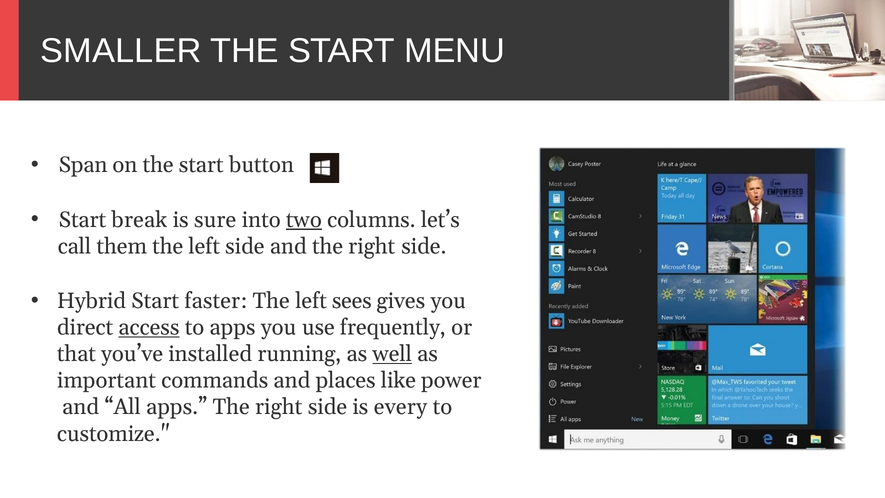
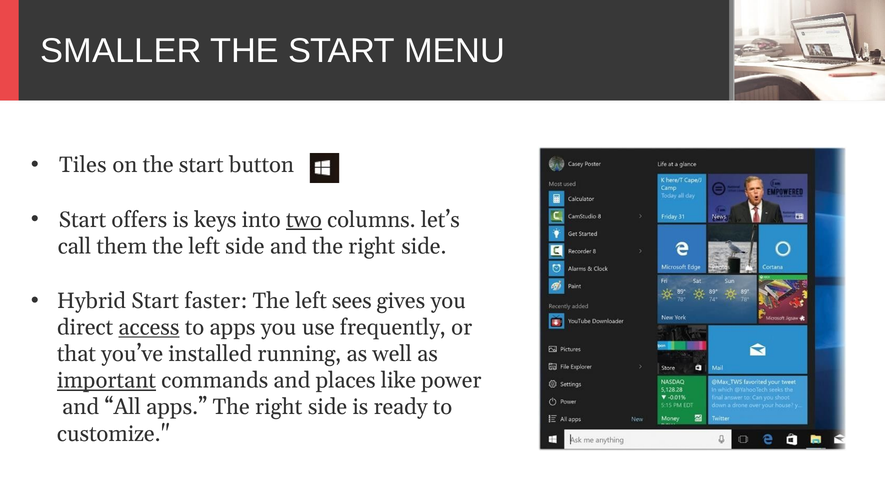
Span: Span -> Tiles
break: break -> offers
sure: sure -> keys
well underline: present -> none
important underline: none -> present
every: every -> ready
